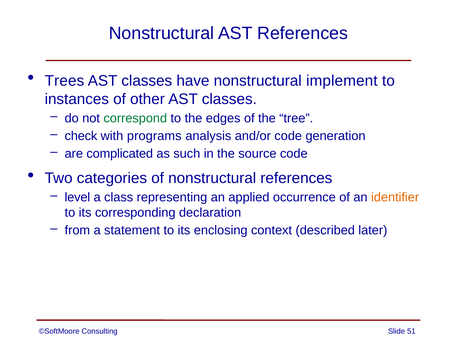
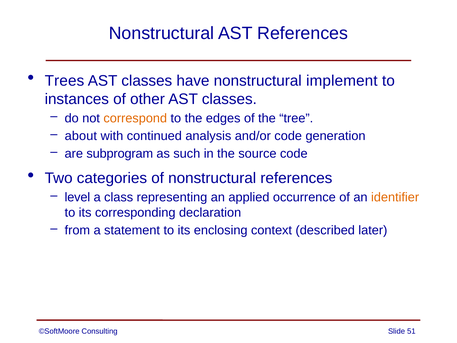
correspond colour: green -> orange
check: check -> about
programs: programs -> continued
complicated: complicated -> subprogram
